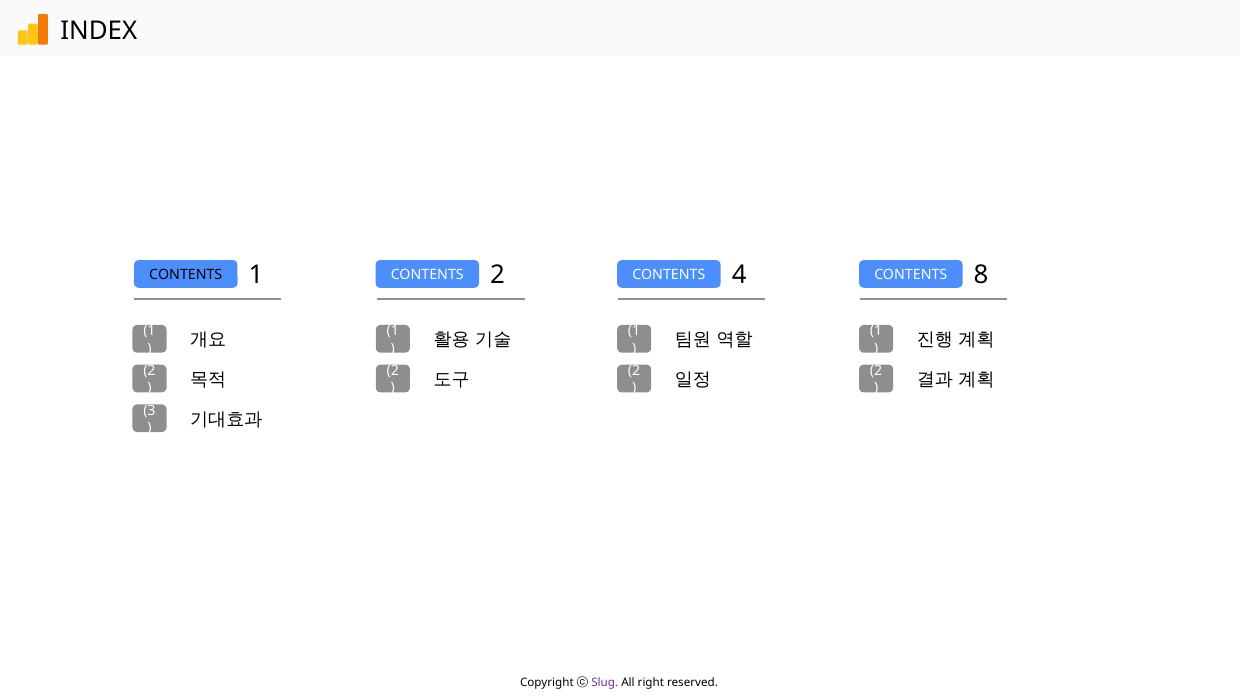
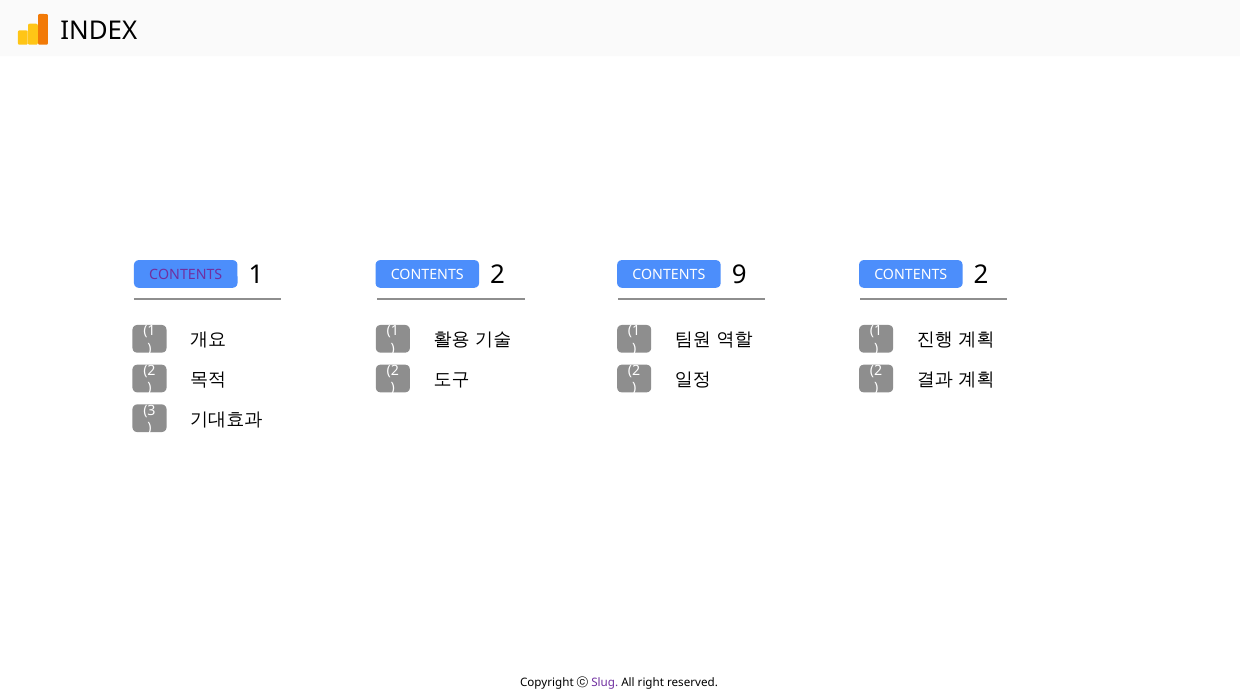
CONTENTS at (186, 275) colour: black -> purple
4: 4 -> 9
8 at (981, 275): 8 -> 2
